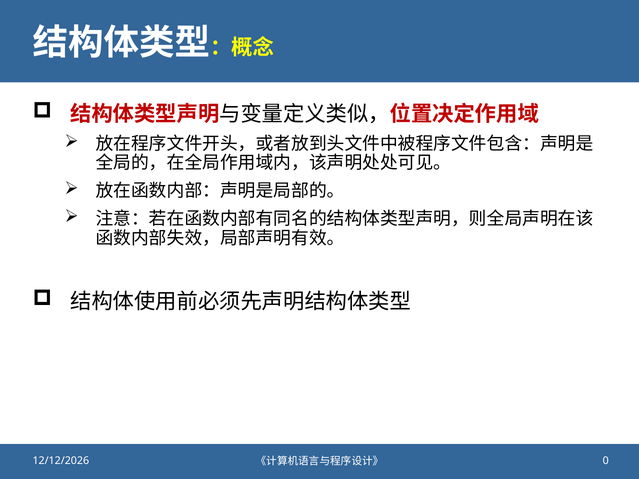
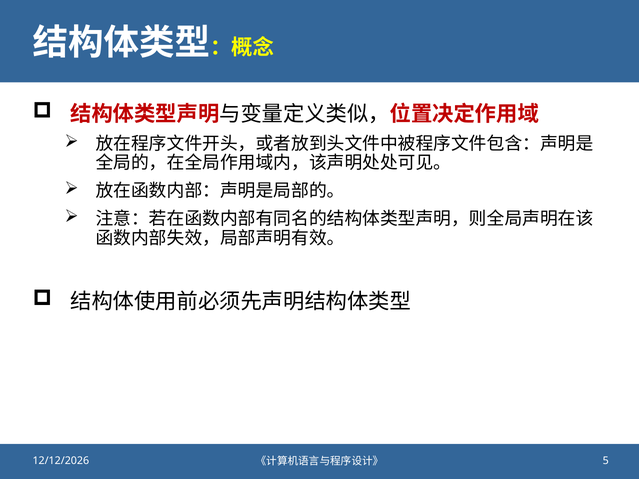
0: 0 -> 5
